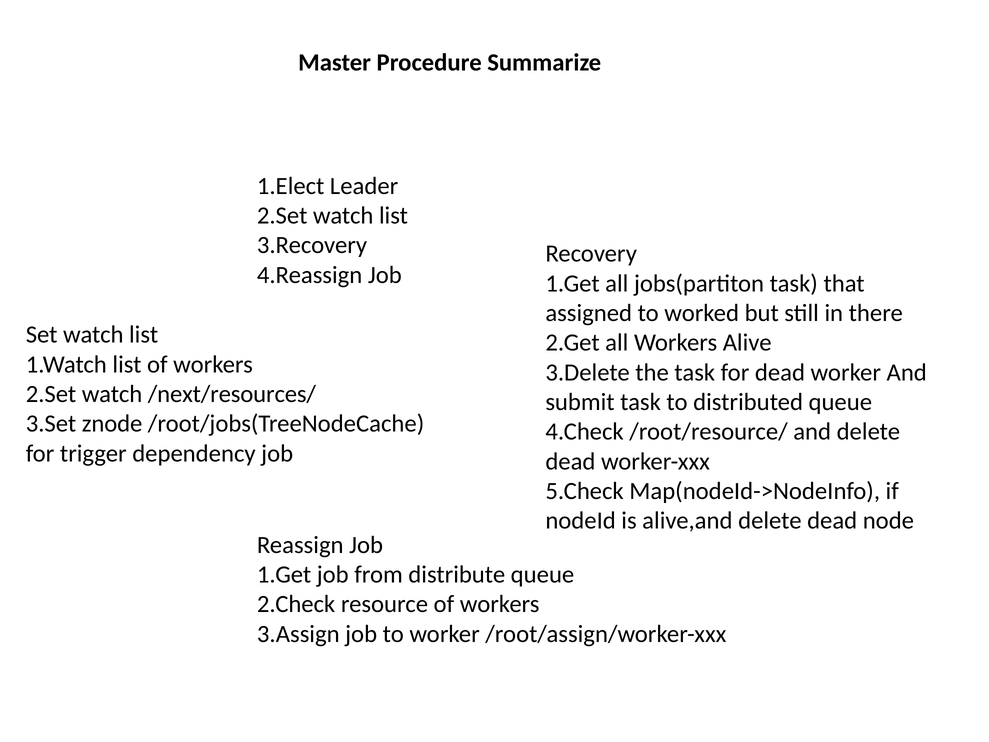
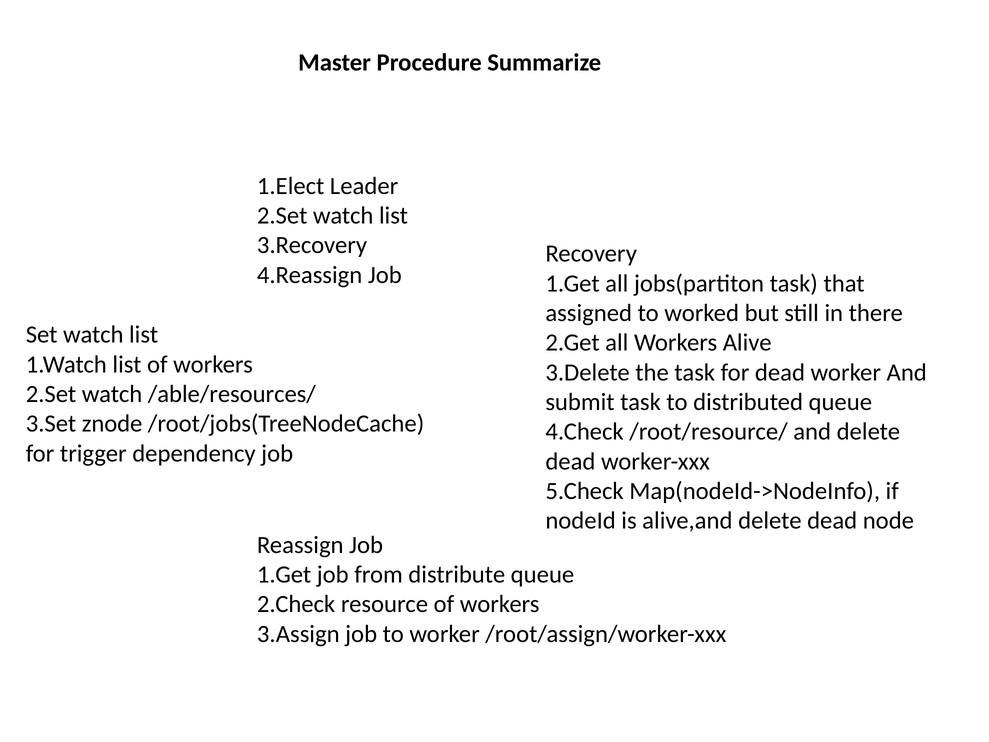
/next/resources/: /next/resources/ -> /able/resources/
